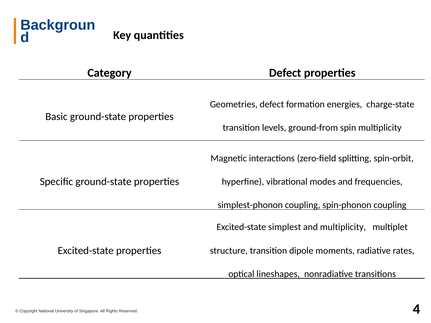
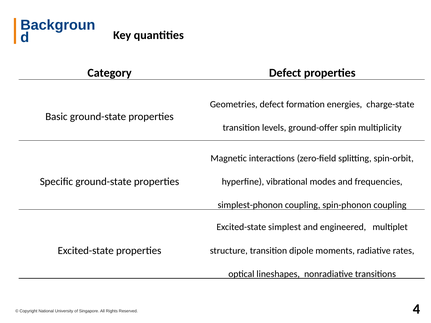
ground-from: ground-from -> ground-offer
and multiplicity: multiplicity -> engineered
